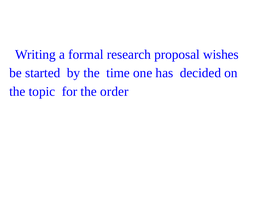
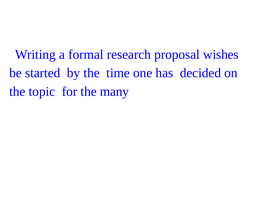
order: order -> many
